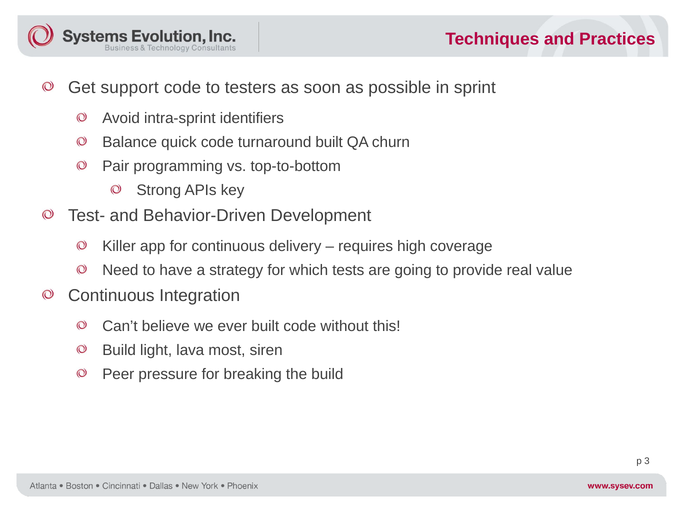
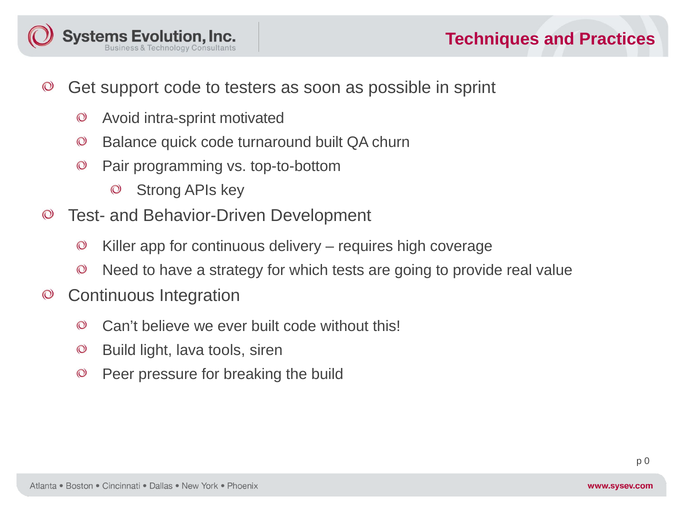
identifiers: identifiers -> motivated
most: most -> tools
3: 3 -> 0
